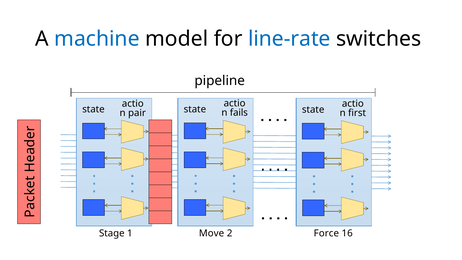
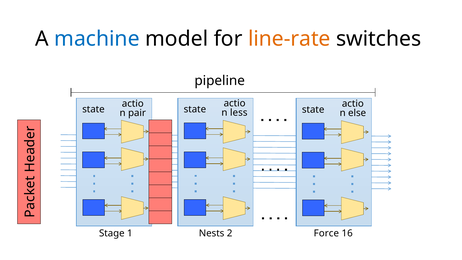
line-rate colour: blue -> orange
fails: fails -> less
first: first -> else
Move: Move -> Nests
